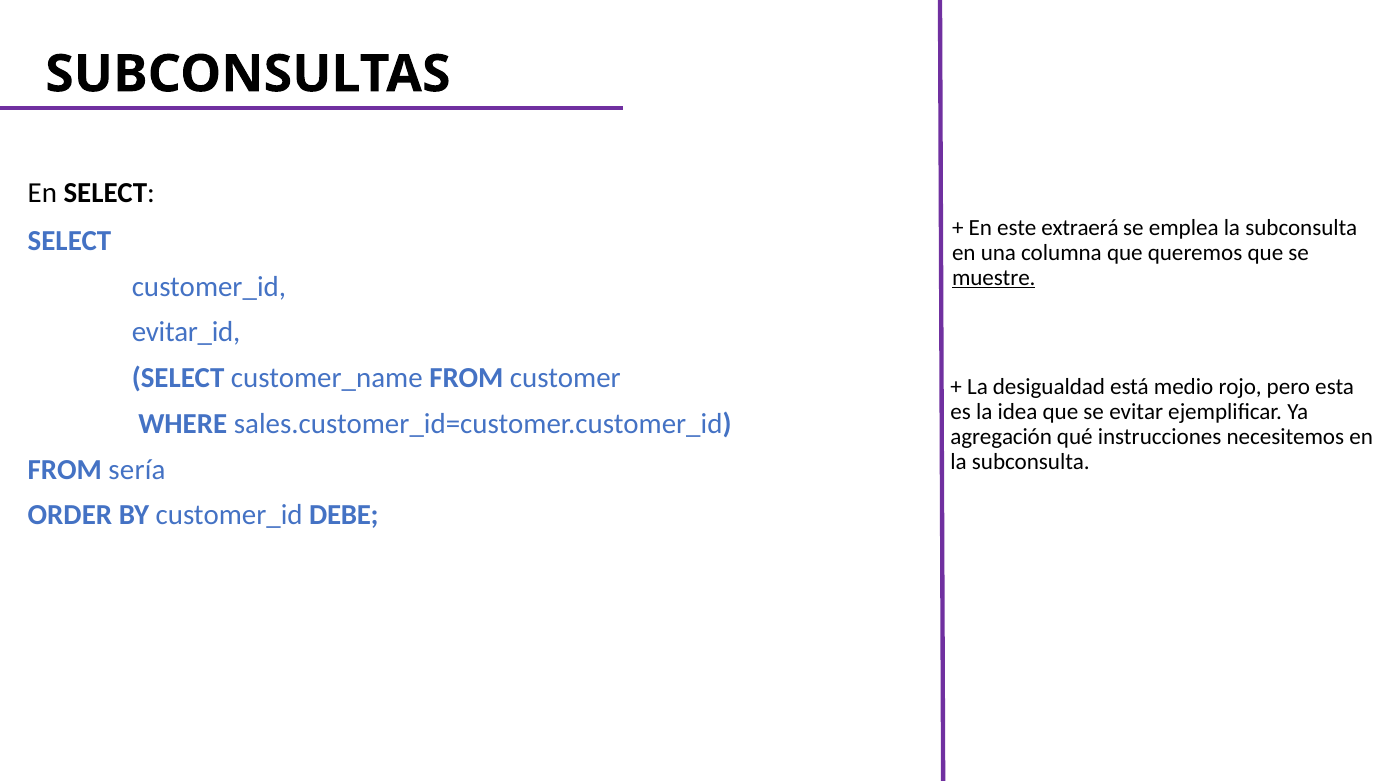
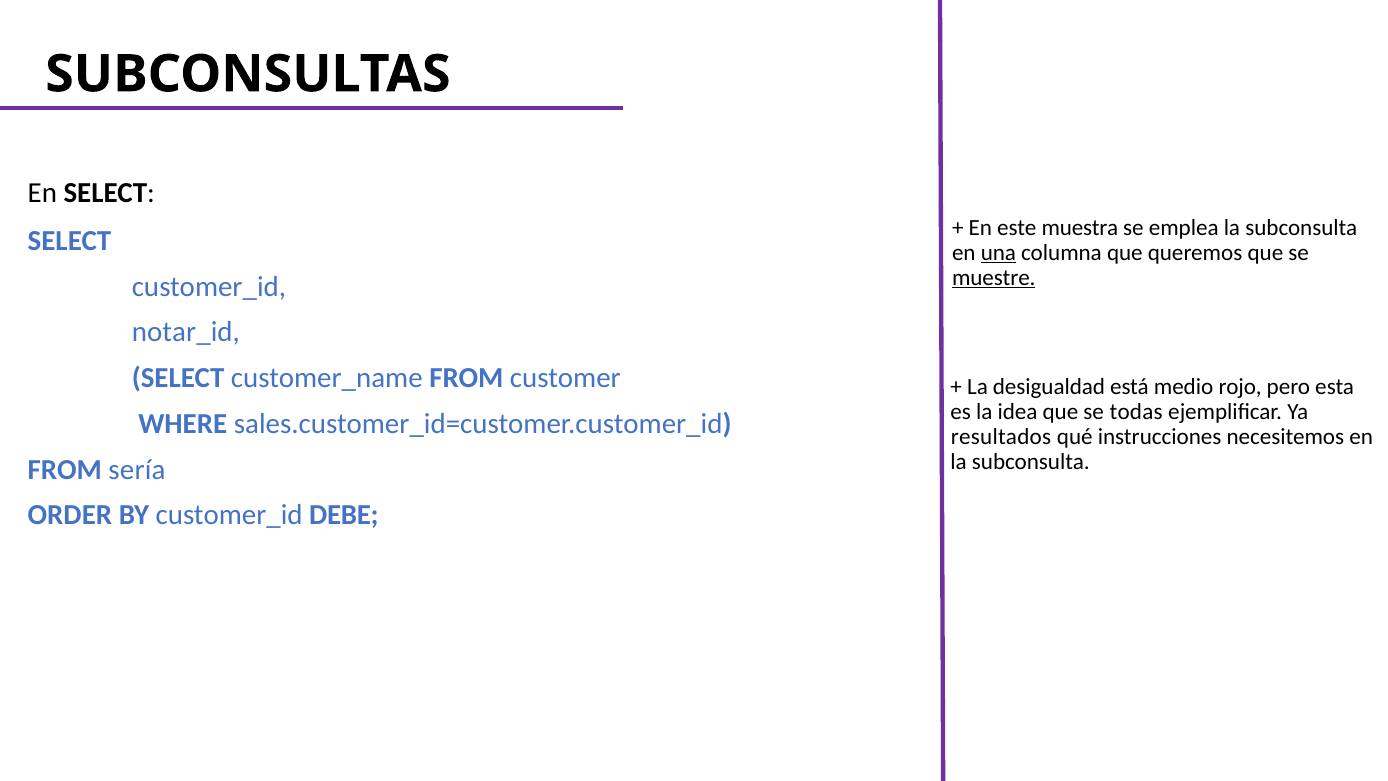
extraerá: extraerá -> muestra
una underline: none -> present
evitar_id: evitar_id -> notar_id
evitar: evitar -> todas
agregación: agregación -> resultados
